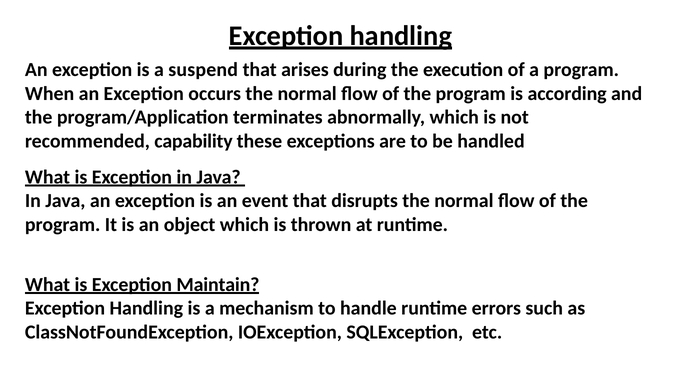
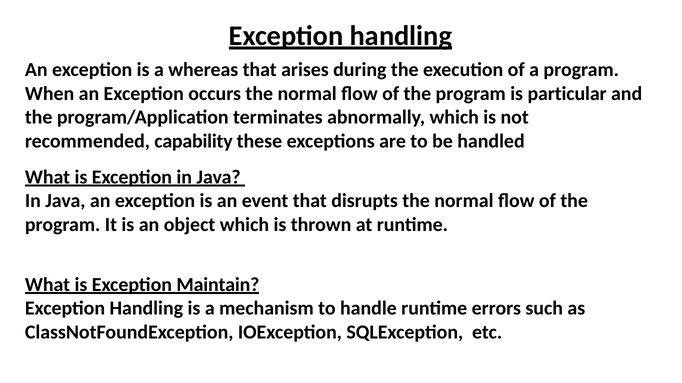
suspend: suspend -> whereas
according: according -> particular
